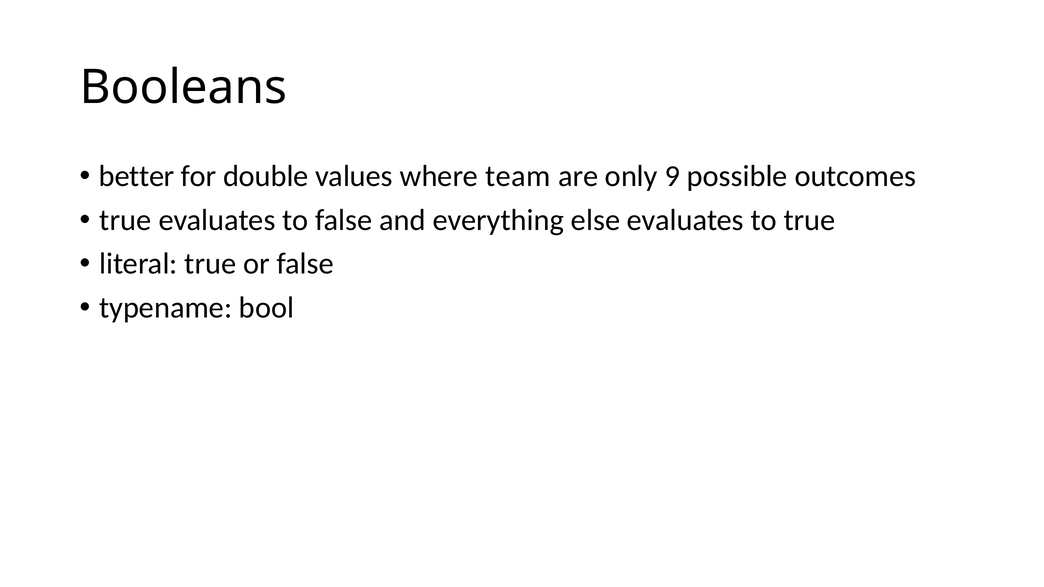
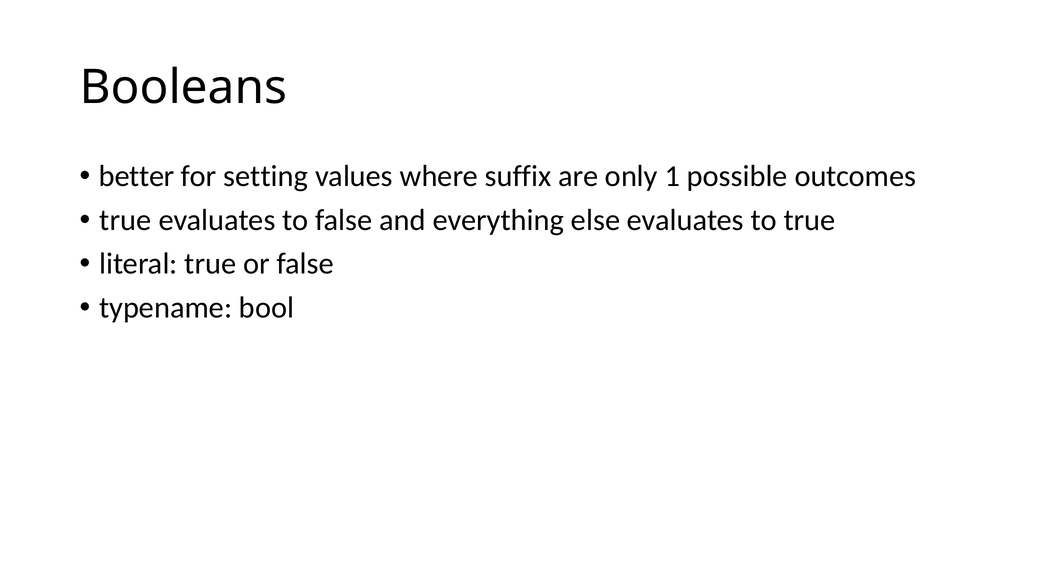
double: double -> setting
team: team -> suffix
9: 9 -> 1
